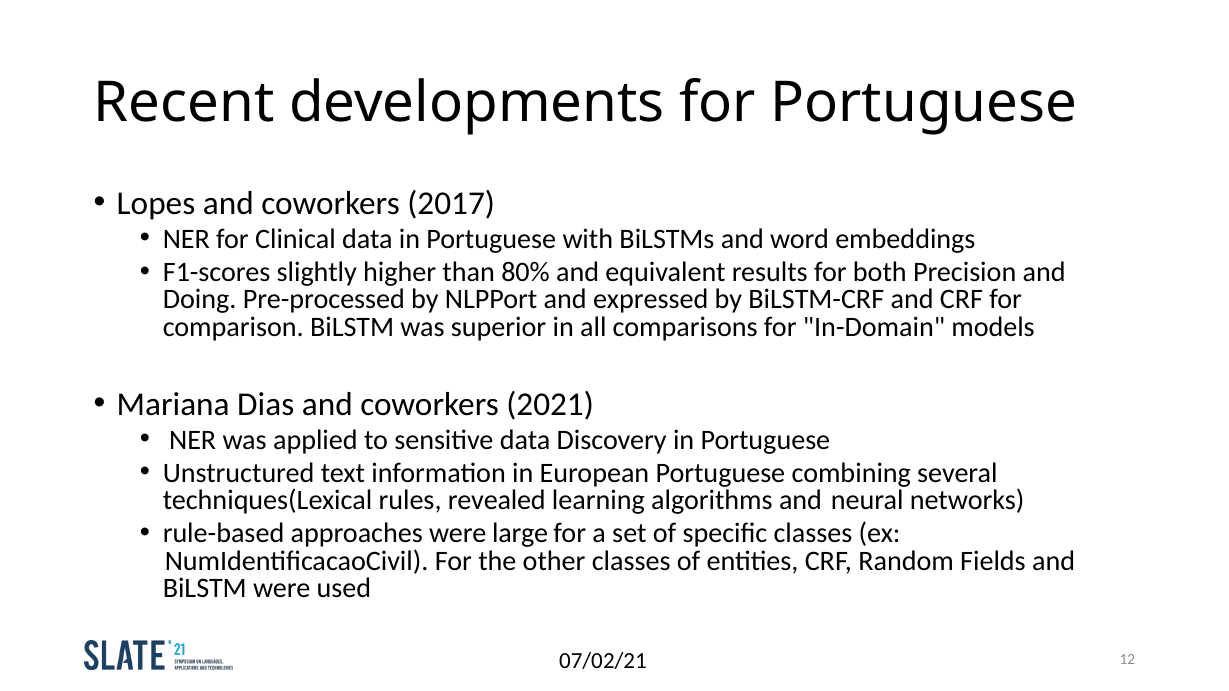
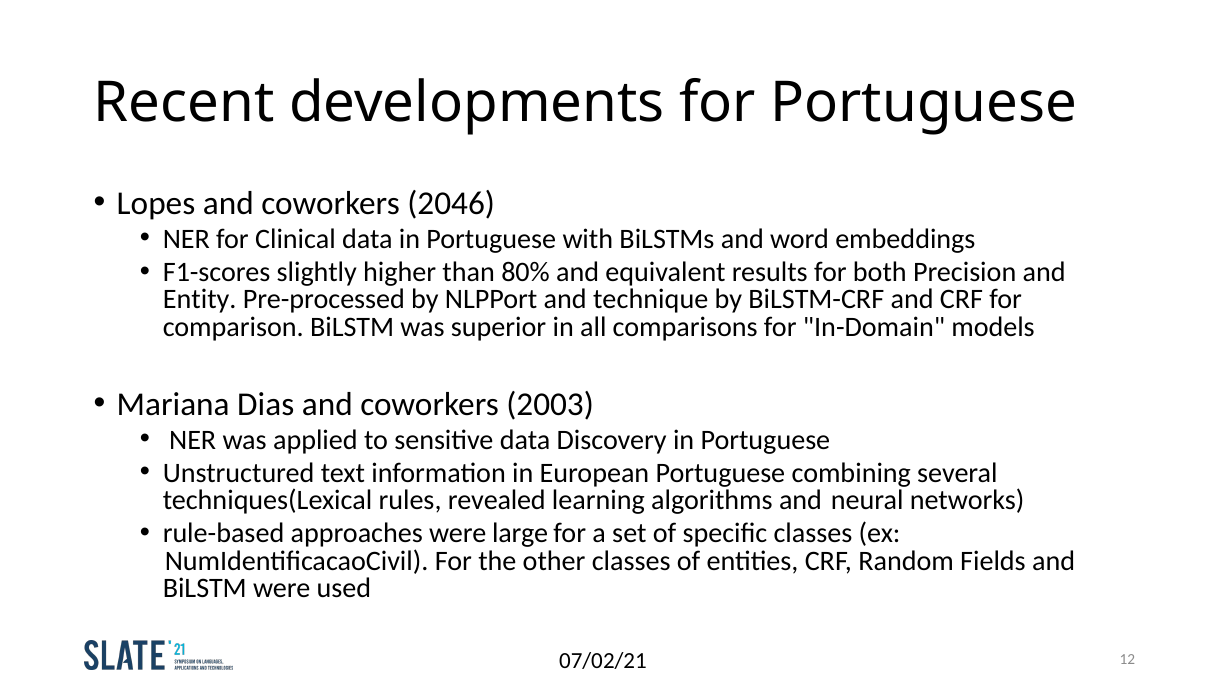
2017: 2017 -> 2046
Doing: Doing -> Entity
expressed: expressed -> technique
2021: 2021 -> 2003
